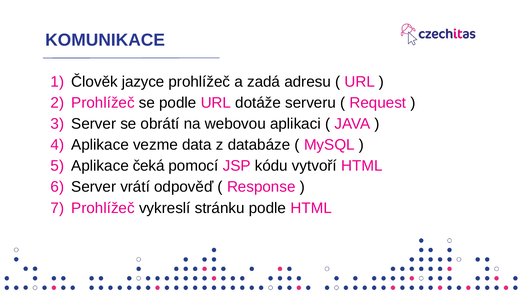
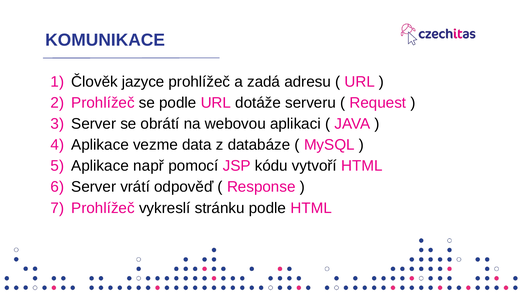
čeká: čeká -> např
